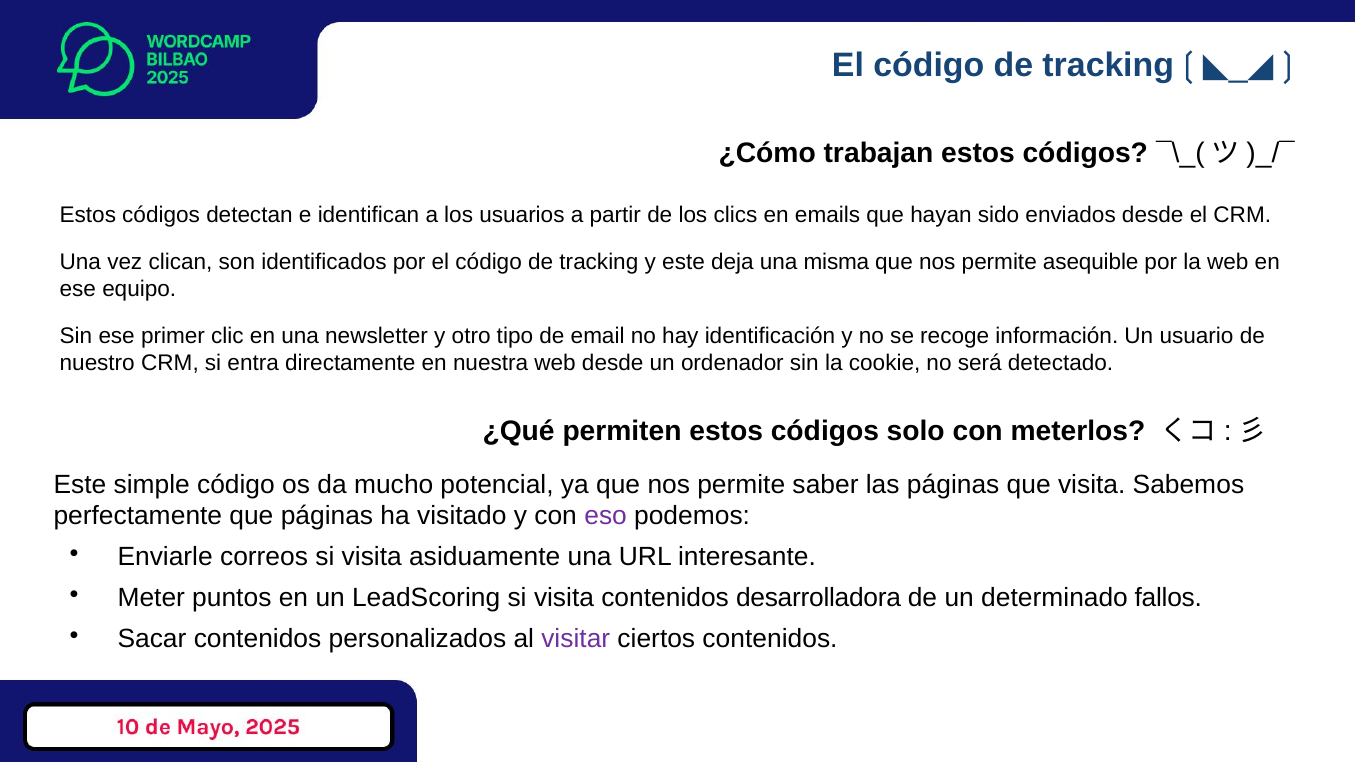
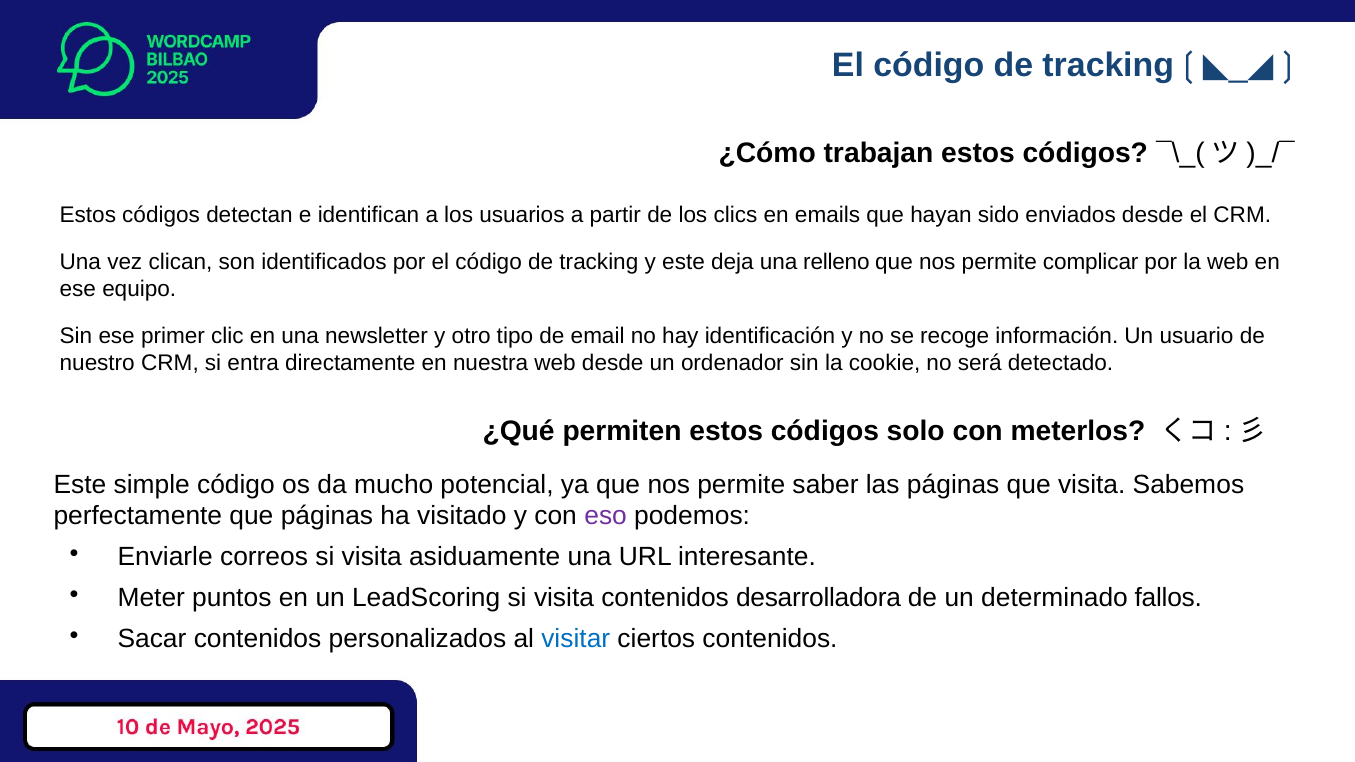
misma: misma -> relleno
asequible: asequible -> complicar
visitar colour: purple -> blue
